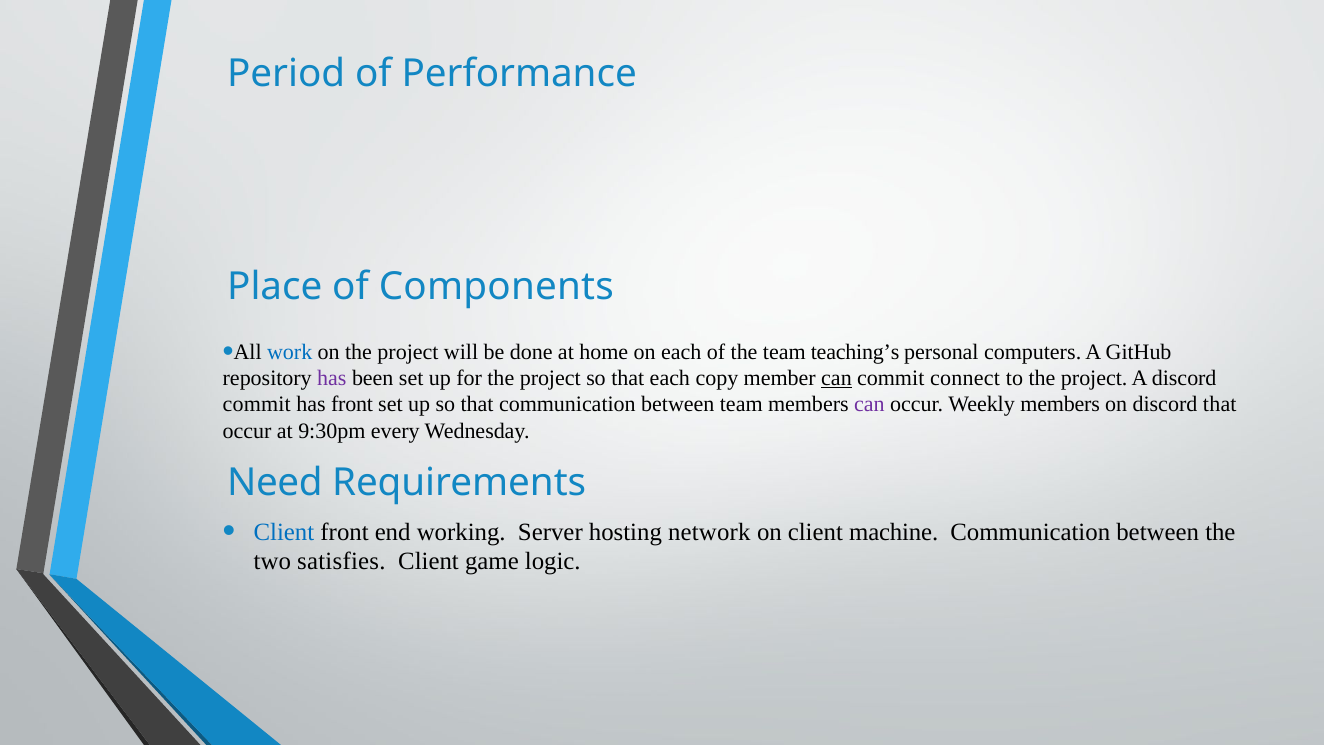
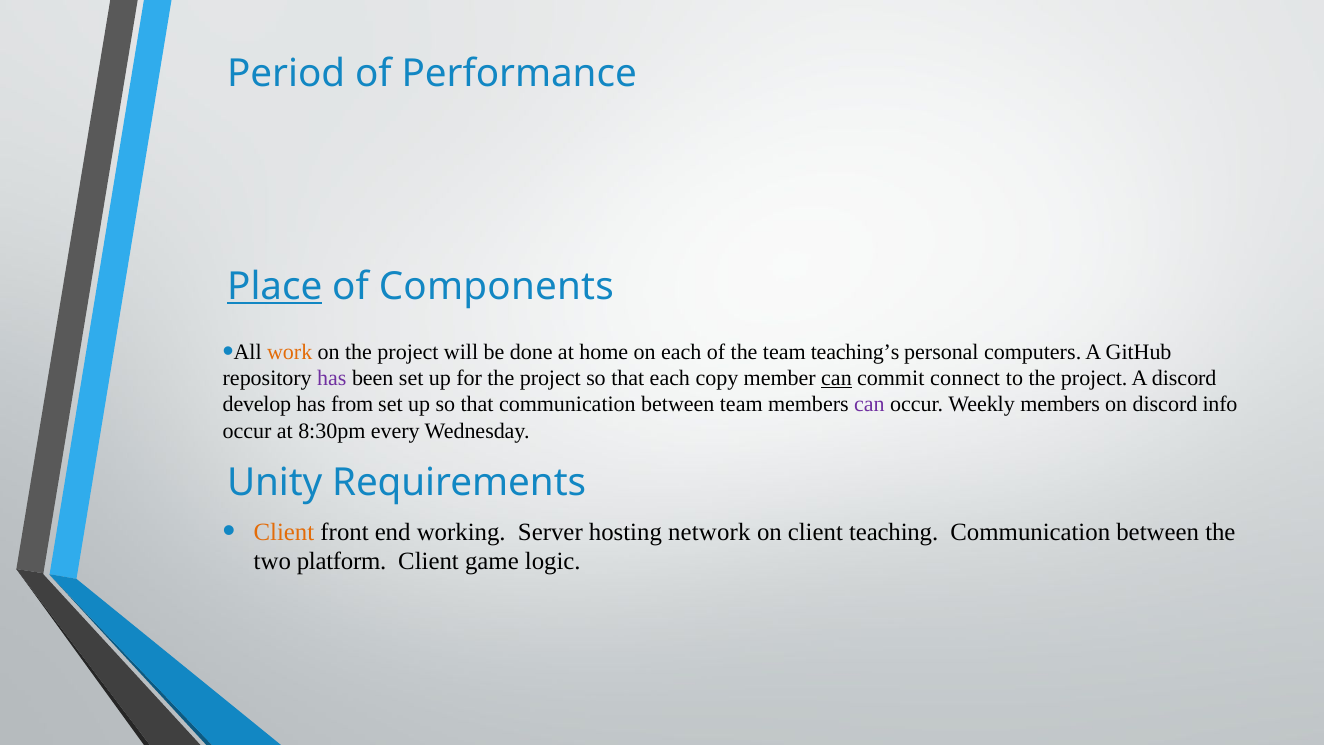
Place underline: none -> present
work colour: blue -> orange
commit at (257, 405): commit -> develop
has front: front -> from
discord that: that -> info
9:30pm: 9:30pm -> 8:30pm
Need: Need -> Unity
Client at (284, 532) colour: blue -> orange
machine: machine -> teaching
satisfies: satisfies -> platform
